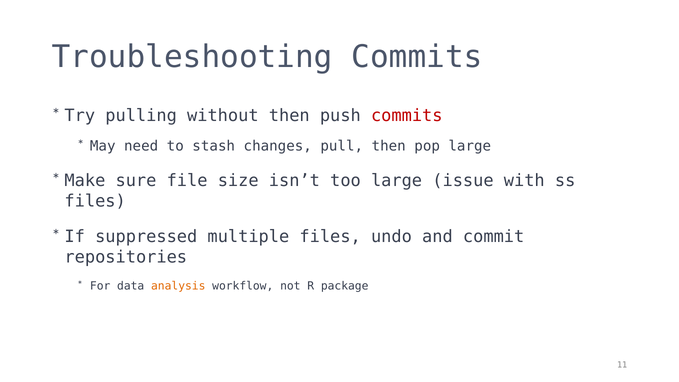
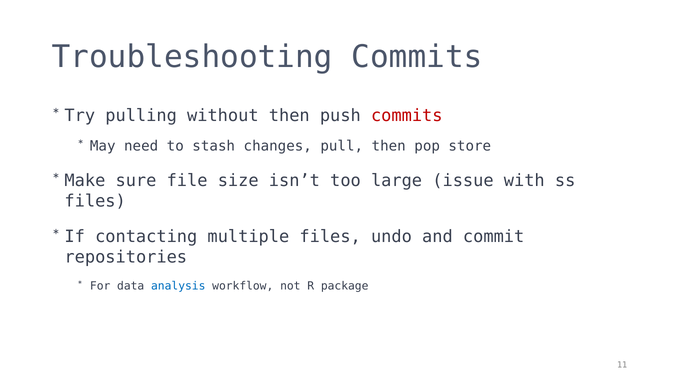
pop large: large -> store
suppressed: suppressed -> contacting
analysis colour: orange -> blue
